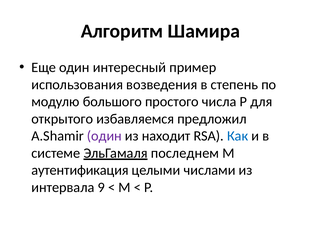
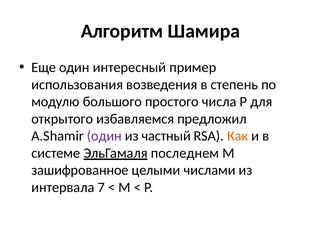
находит: находит -> частный
Как colour: blue -> orange
аутентификация: аутентификация -> зашифрованное
9: 9 -> 7
